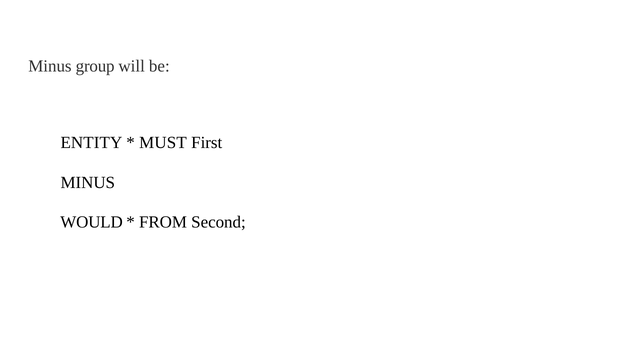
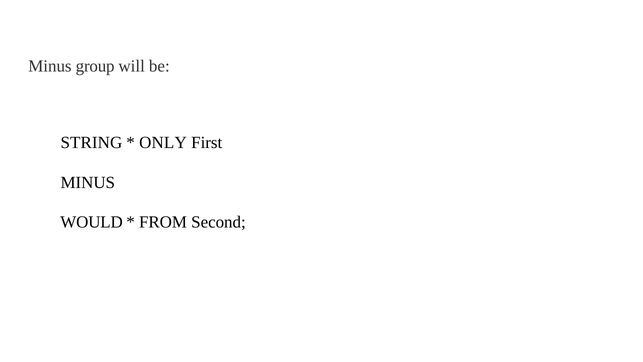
ENTITY: ENTITY -> STRING
MUST: MUST -> ONLY
